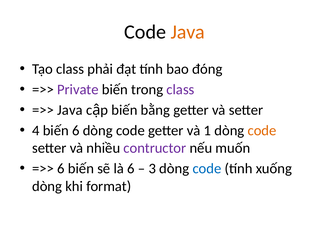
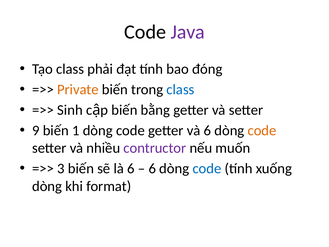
Java at (188, 32) colour: orange -> purple
Private colour: purple -> orange
class at (180, 89) colour: purple -> blue
Java at (70, 110): Java -> Sinh
4: 4 -> 9
biến 6: 6 -> 1
và 1: 1 -> 6
6 at (61, 168): 6 -> 3
3 at (152, 168): 3 -> 6
